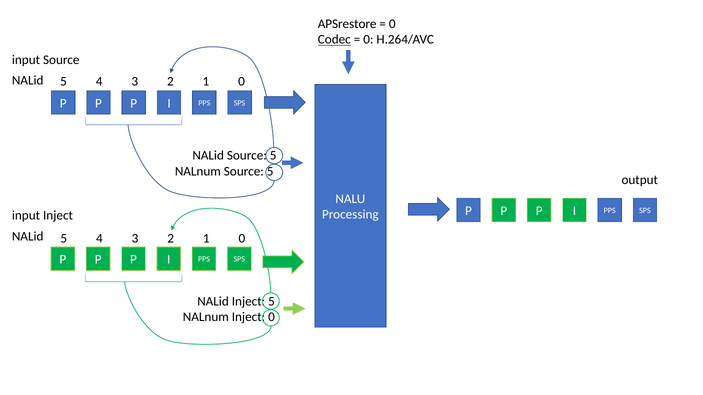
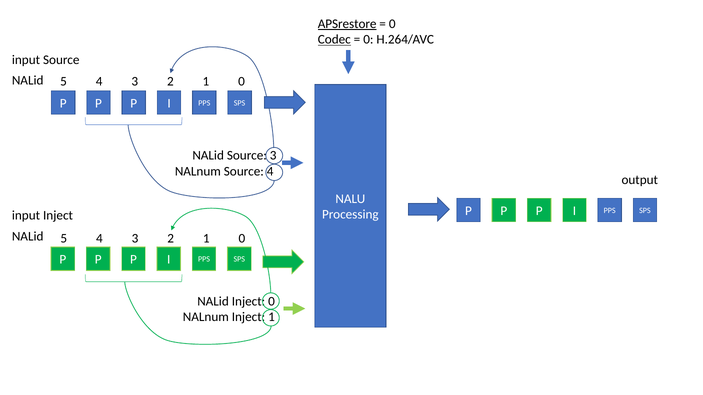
APSrestore underline: none -> present
NALid Source 5: 5 -> 3
NALnum Source 5: 5 -> 4
Inject 5: 5 -> 0
Inject 0: 0 -> 1
